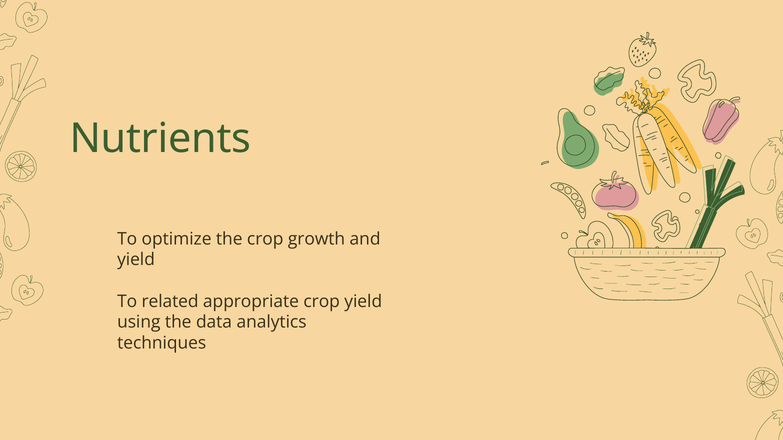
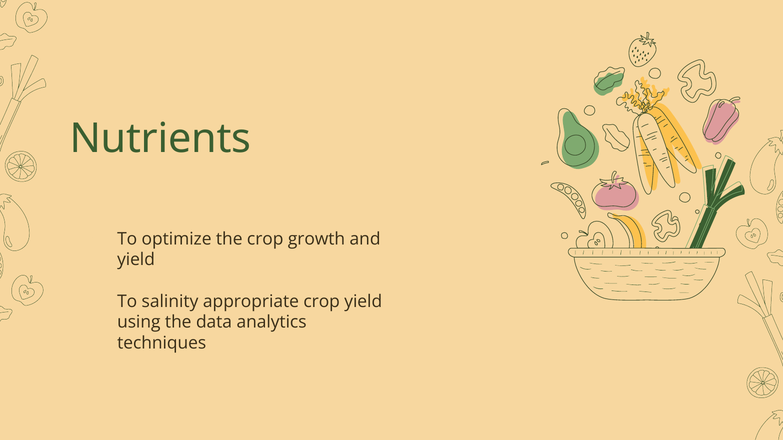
related: related -> salinity
